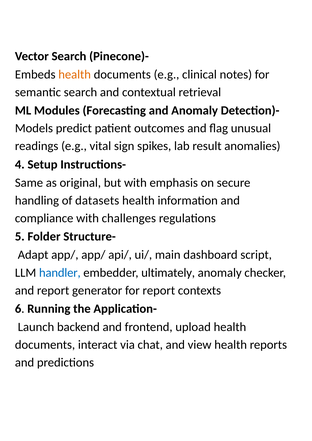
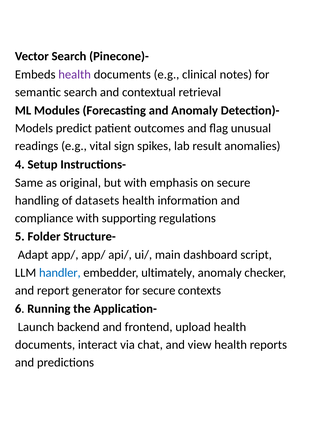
health at (75, 75) colour: orange -> purple
challenges: challenges -> supporting
for report: report -> secure
